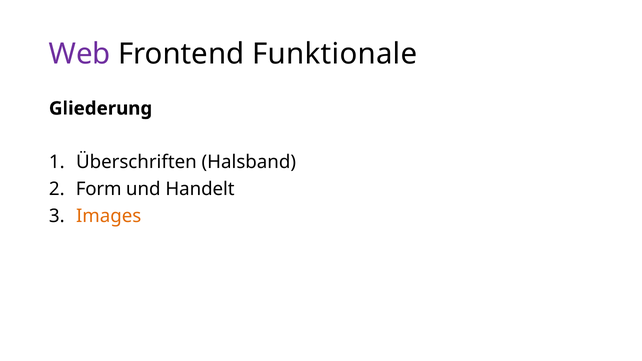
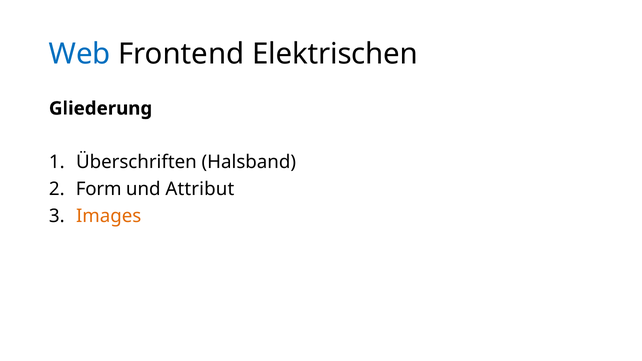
Web colour: purple -> blue
Funktionale: Funktionale -> Elektrischen
Handelt: Handelt -> Attribut
